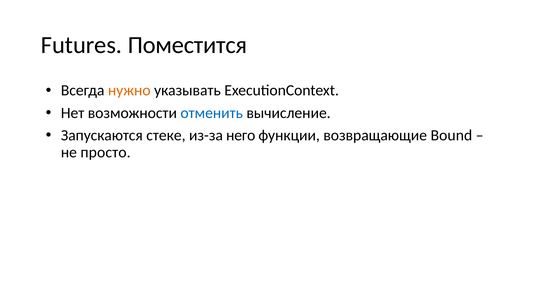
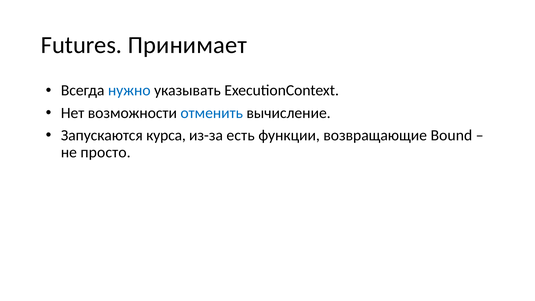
Поместится: Поместится -> Принимает
нужно colour: orange -> blue
стеке: стеке -> курса
него: него -> есть
